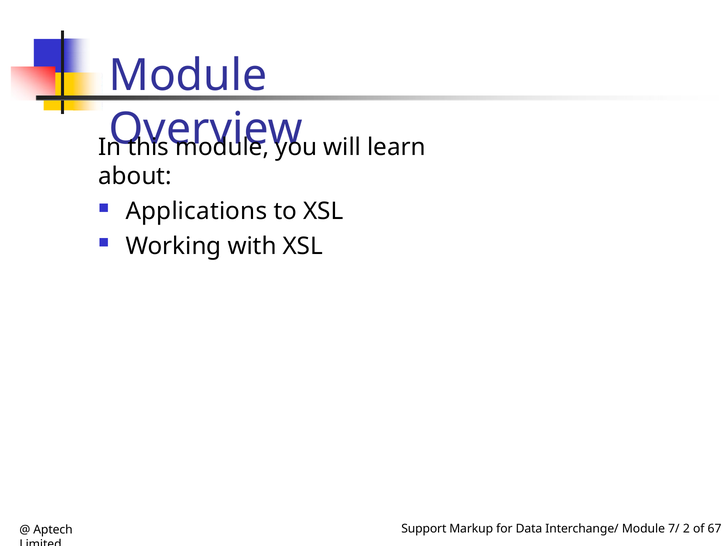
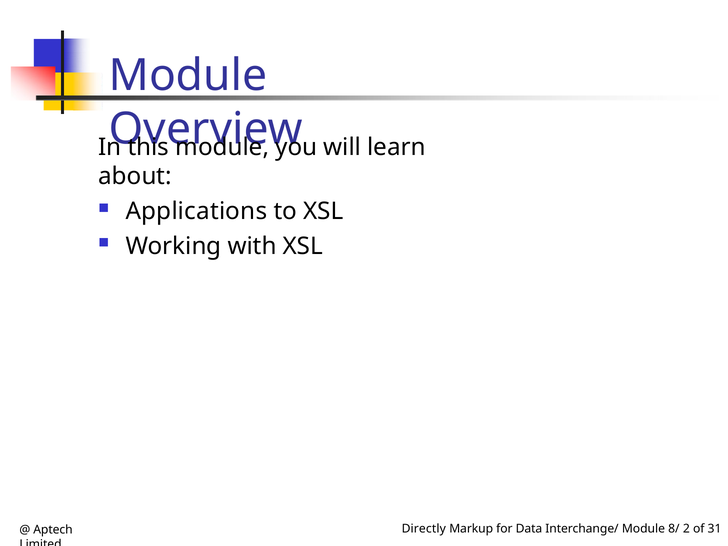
Support: Support -> Directly
7/: 7/ -> 8/
67: 67 -> 31
